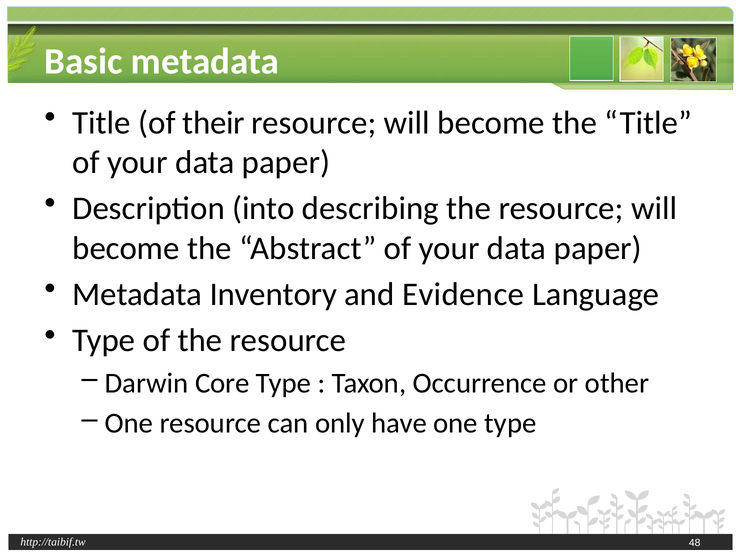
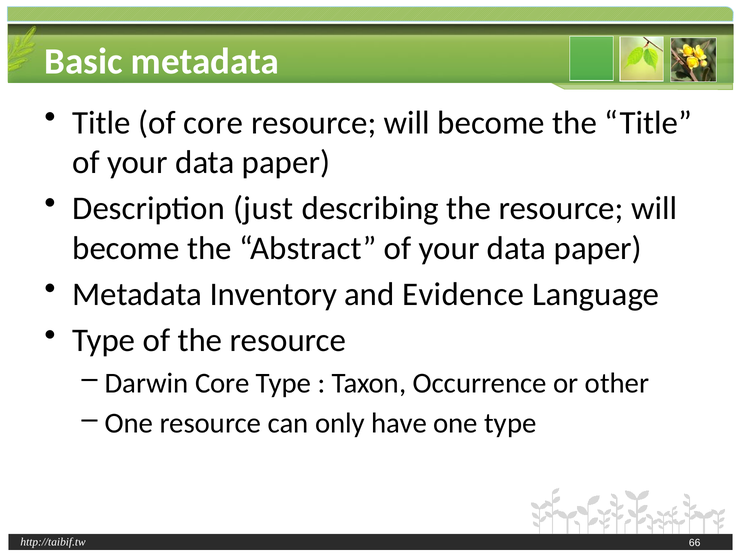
of their: their -> core
into: into -> just
48: 48 -> 66
